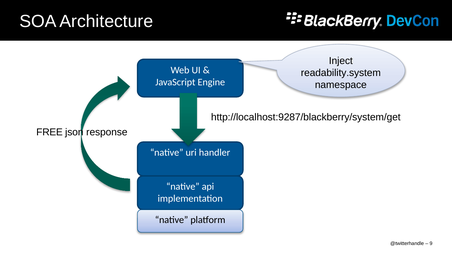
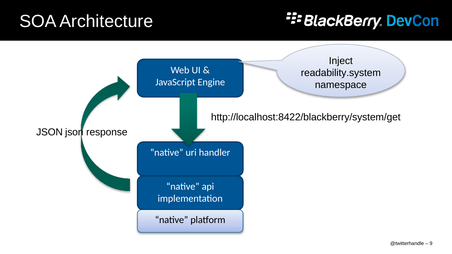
http://localhost:9287/blackberry/system/get: http://localhost:9287/blackberry/system/get -> http://localhost:8422/blackberry/system/get
FREE at (50, 132): FREE -> JSON
